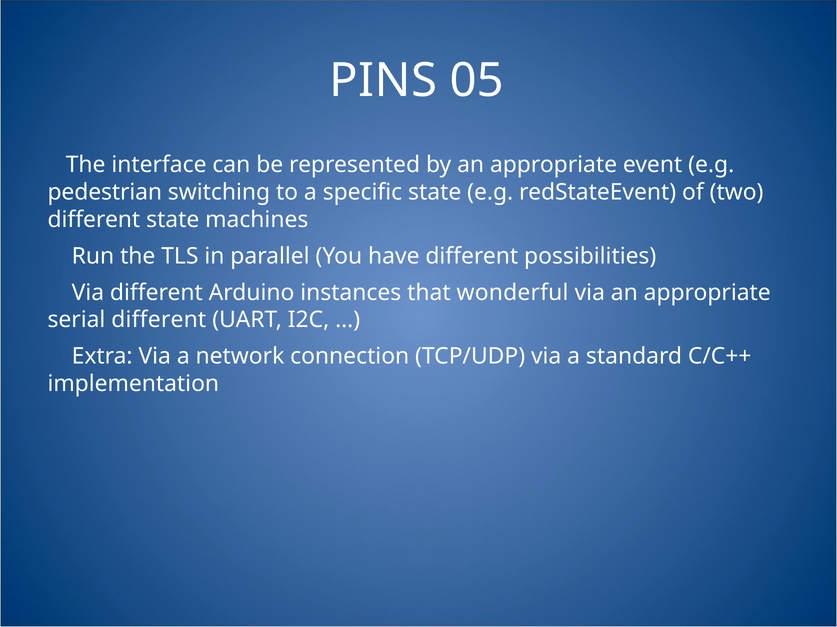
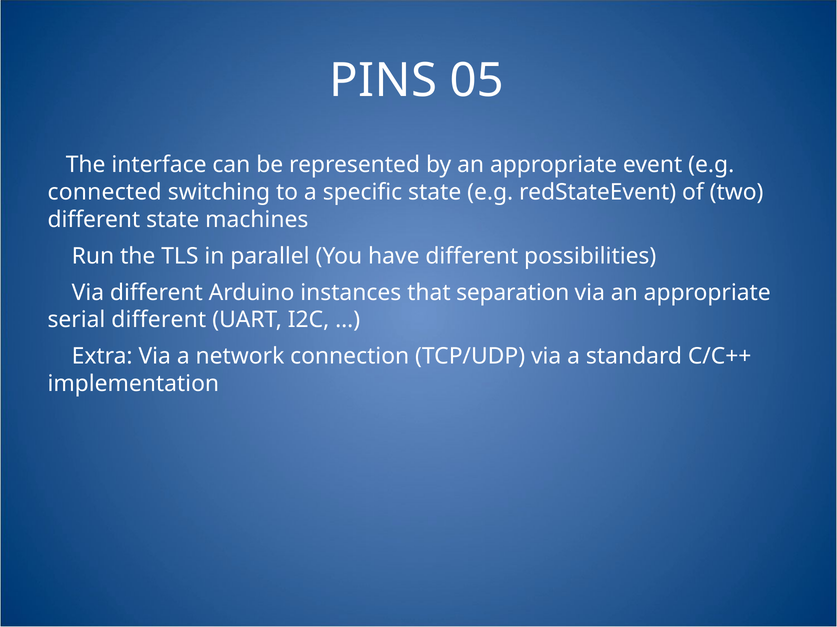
pedestrian: pedestrian -> connected
wonderful: wonderful -> separation
